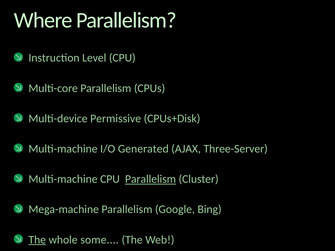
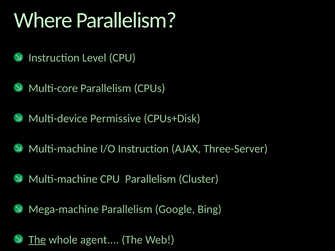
I/O Generated: Generated -> Instruction
Parallelism at (151, 179) underline: present -> none
some: some -> agent
